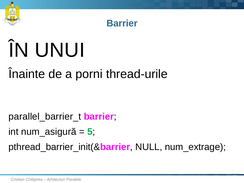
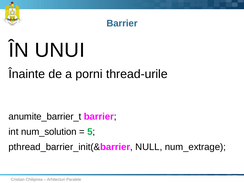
parallel_barrier_t: parallel_barrier_t -> anumite_barrier_t
num_asigură: num_asigură -> num_solution
